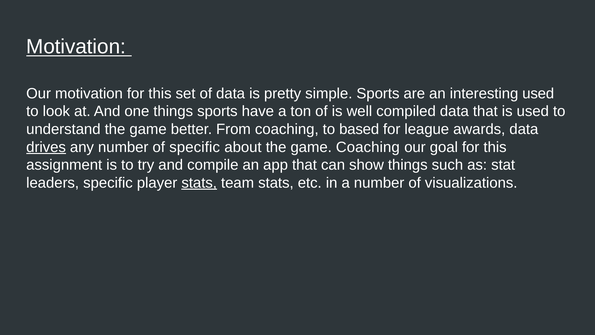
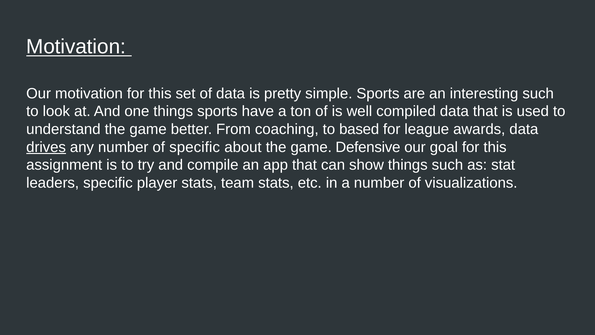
interesting used: used -> such
game Coaching: Coaching -> Defensive
stats at (199, 183) underline: present -> none
